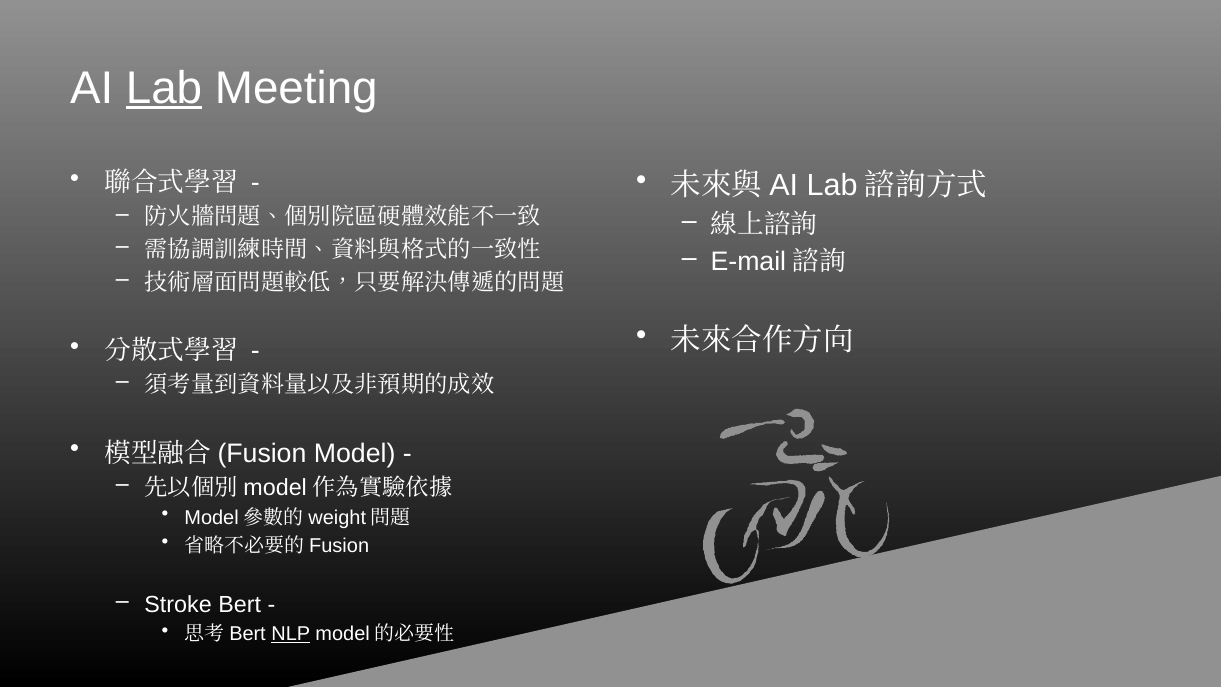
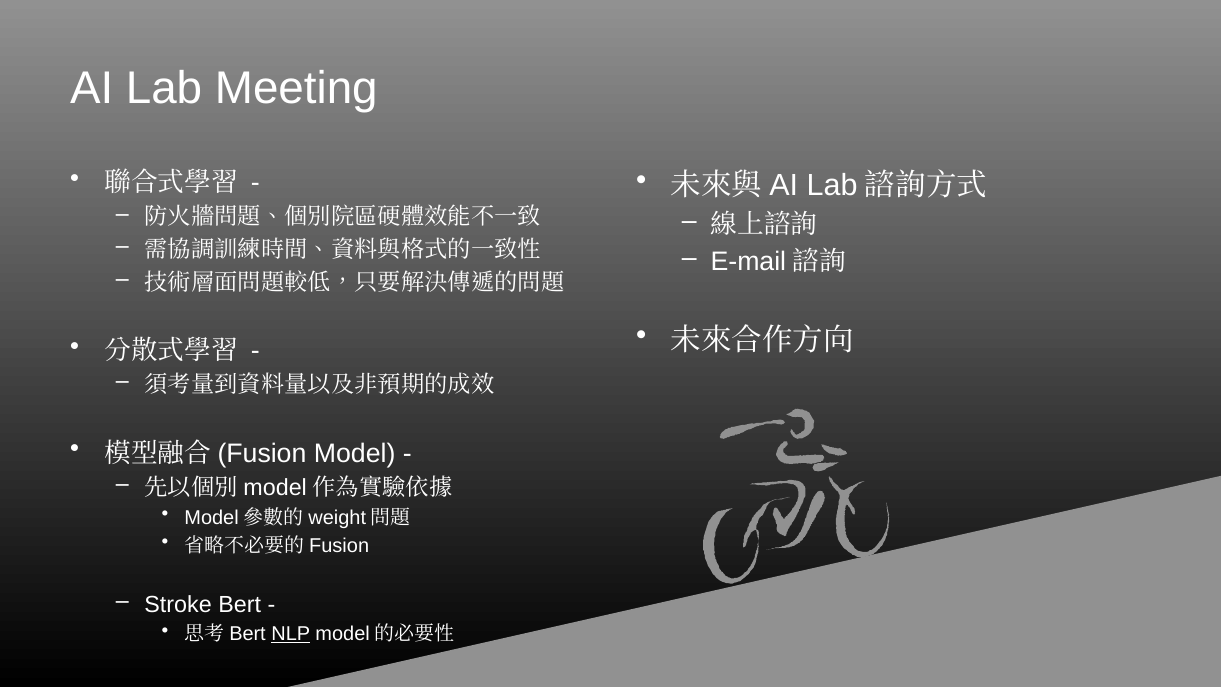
Lab underline: present -> none
